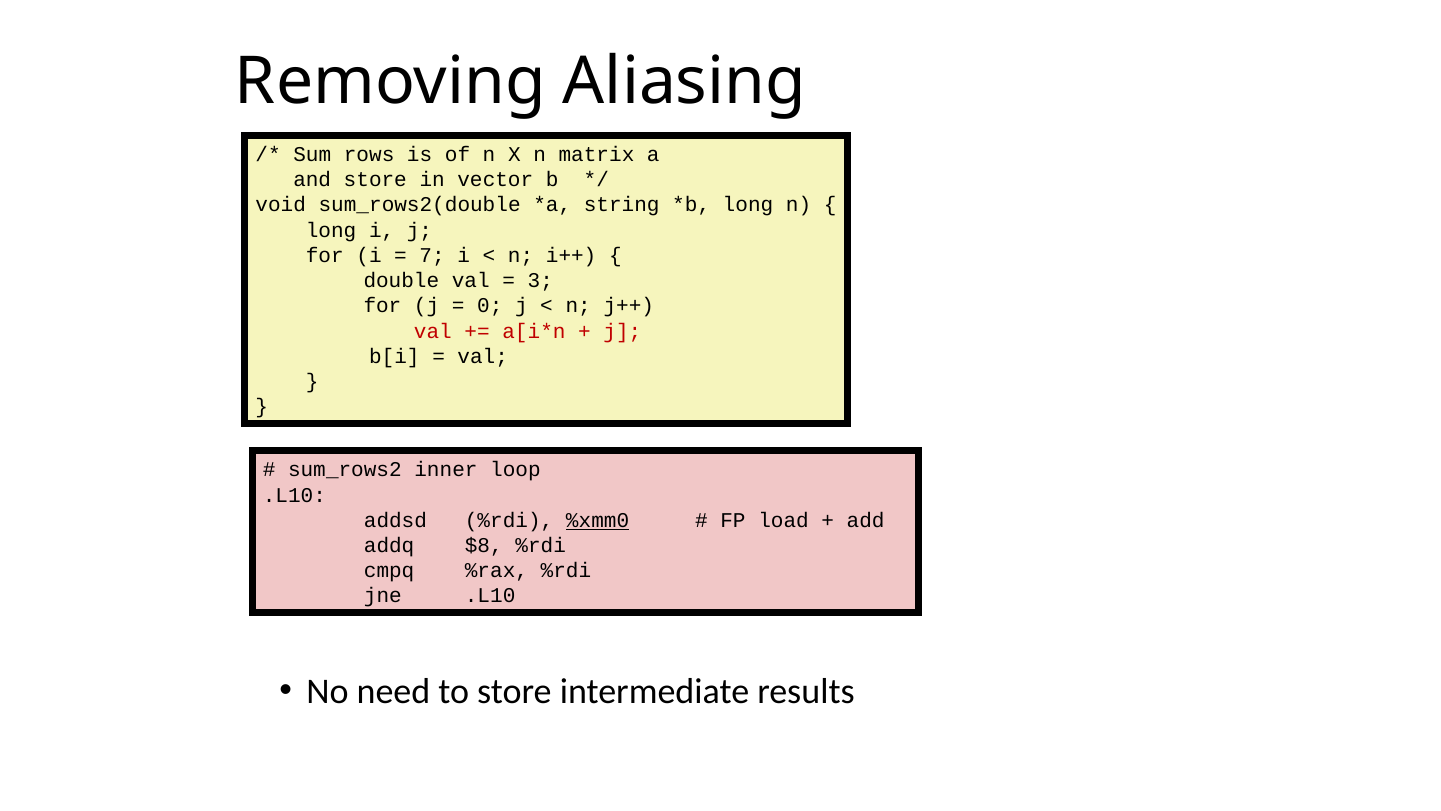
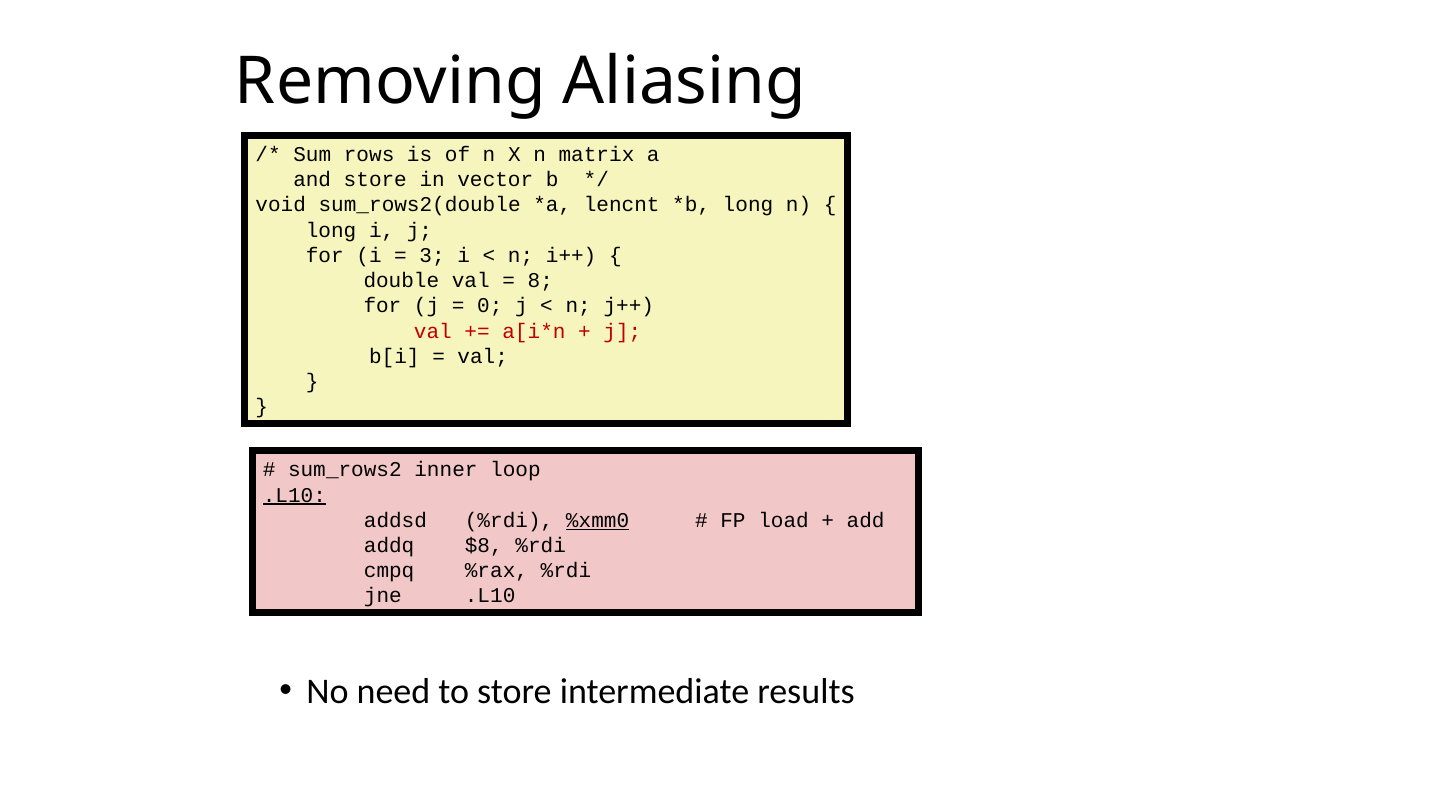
string: string -> lencnt
7: 7 -> 3
3: 3 -> 8
.L10 at (294, 495) underline: none -> present
